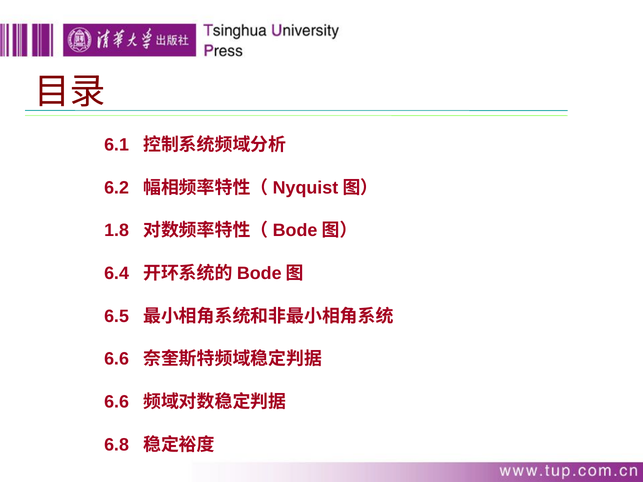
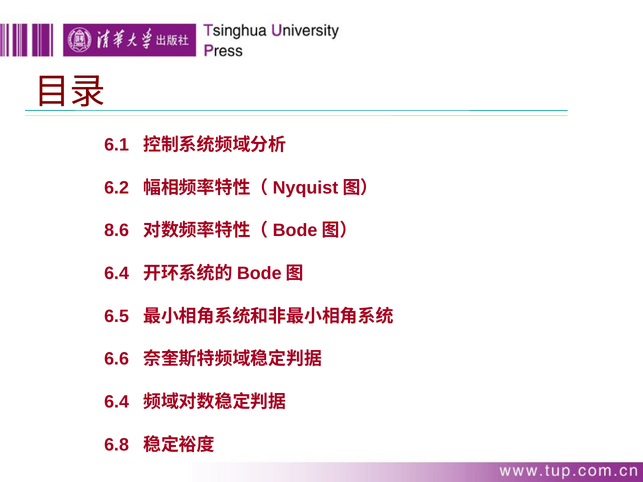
1.8: 1.8 -> 8.6
6.6 at (117, 402): 6.6 -> 6.4
